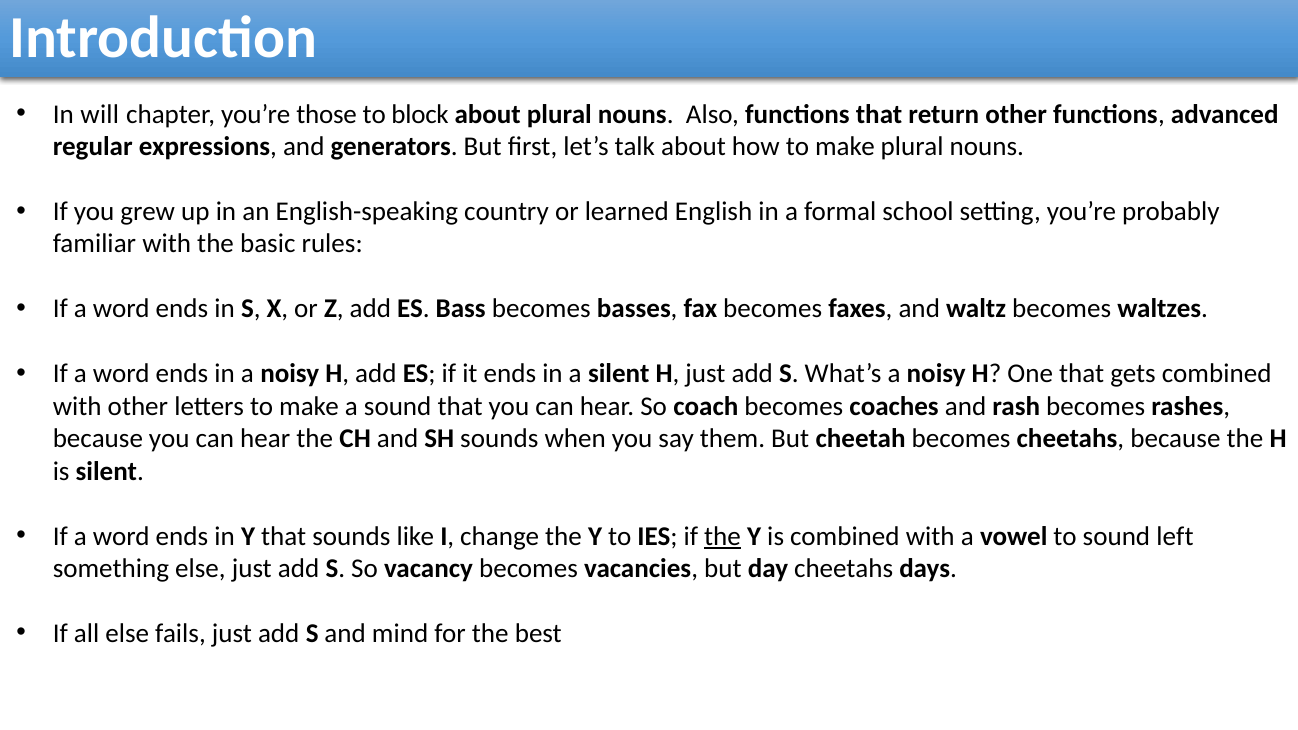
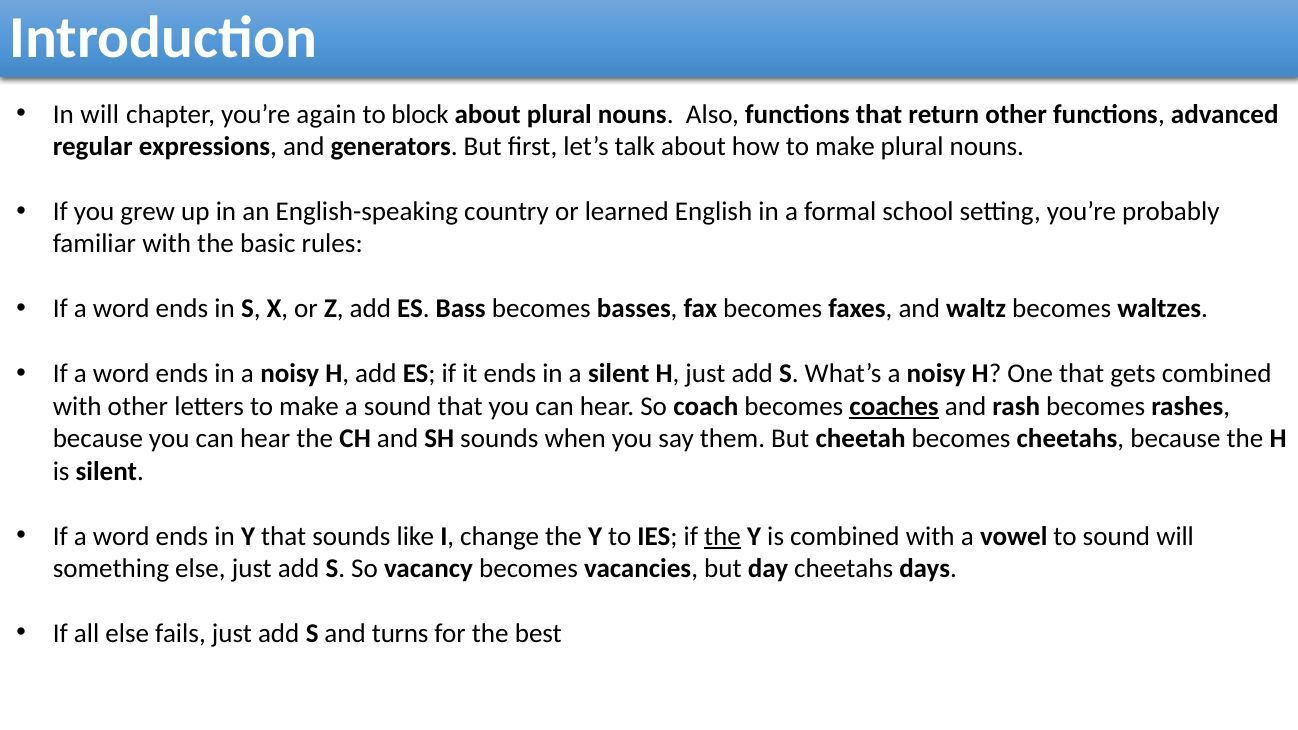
those: those -> again
coaches underline: none -> present
sound left: left -> will
mind: mind -> turns
